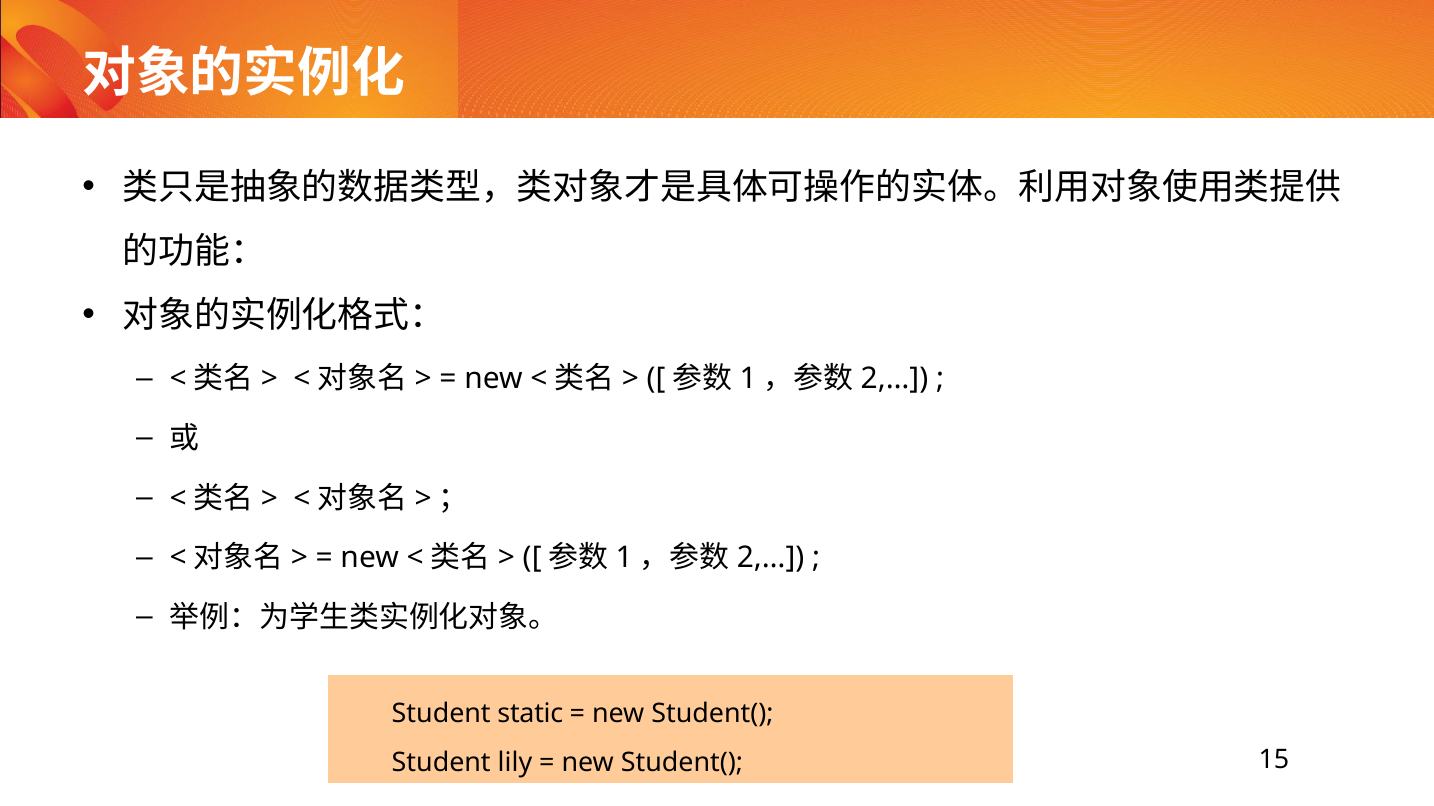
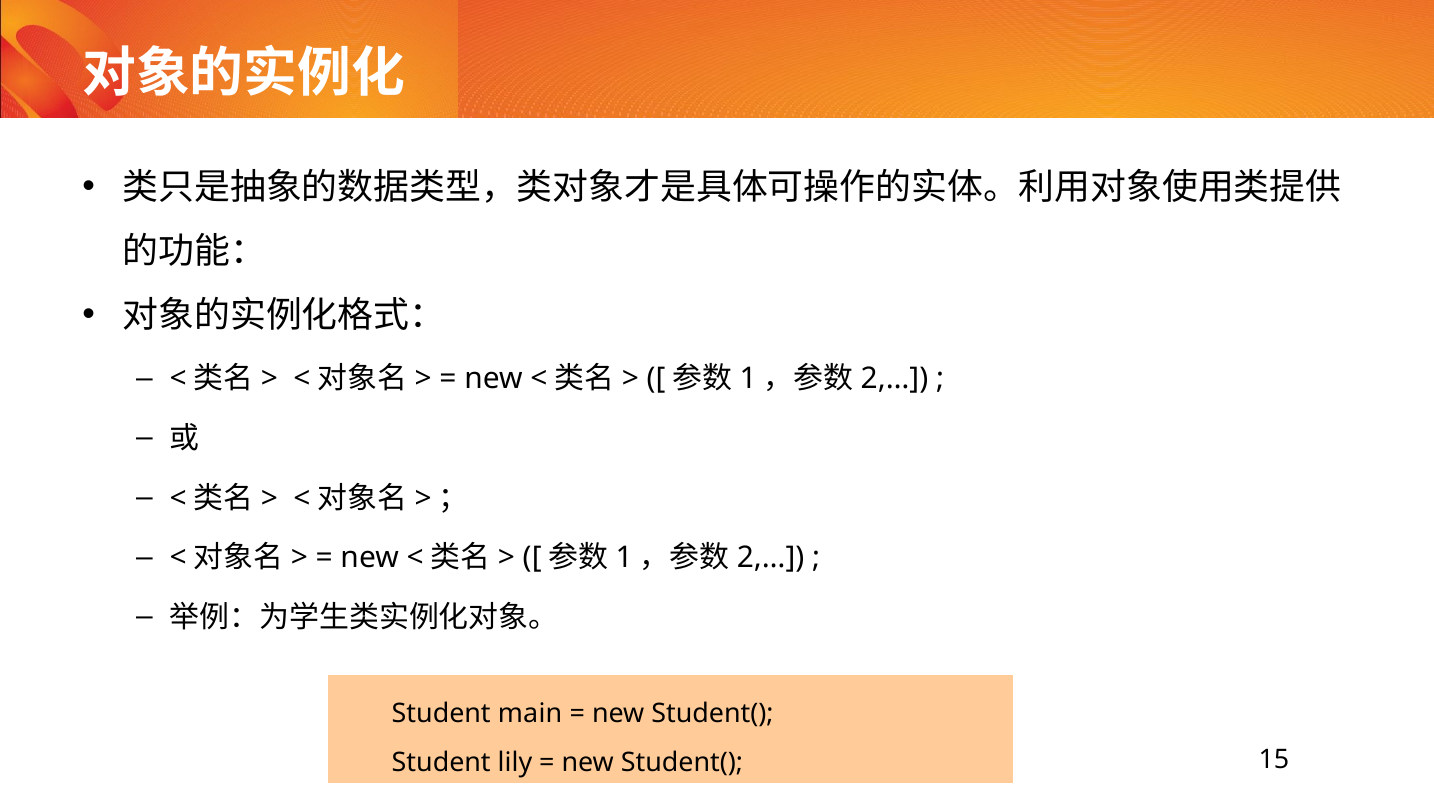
static: static -> main
